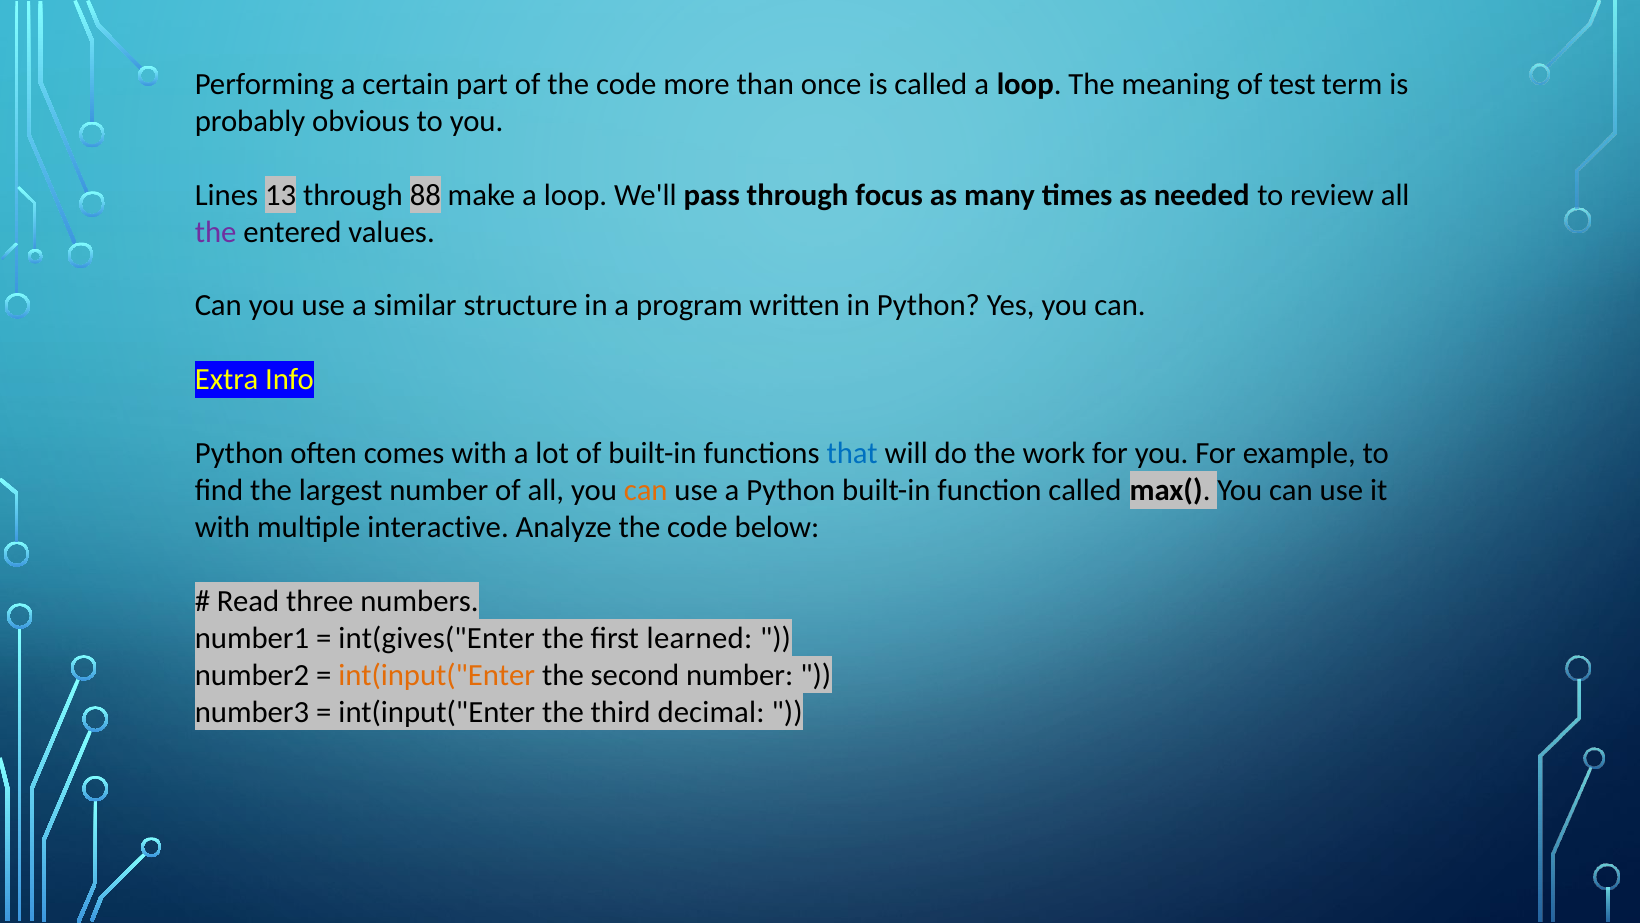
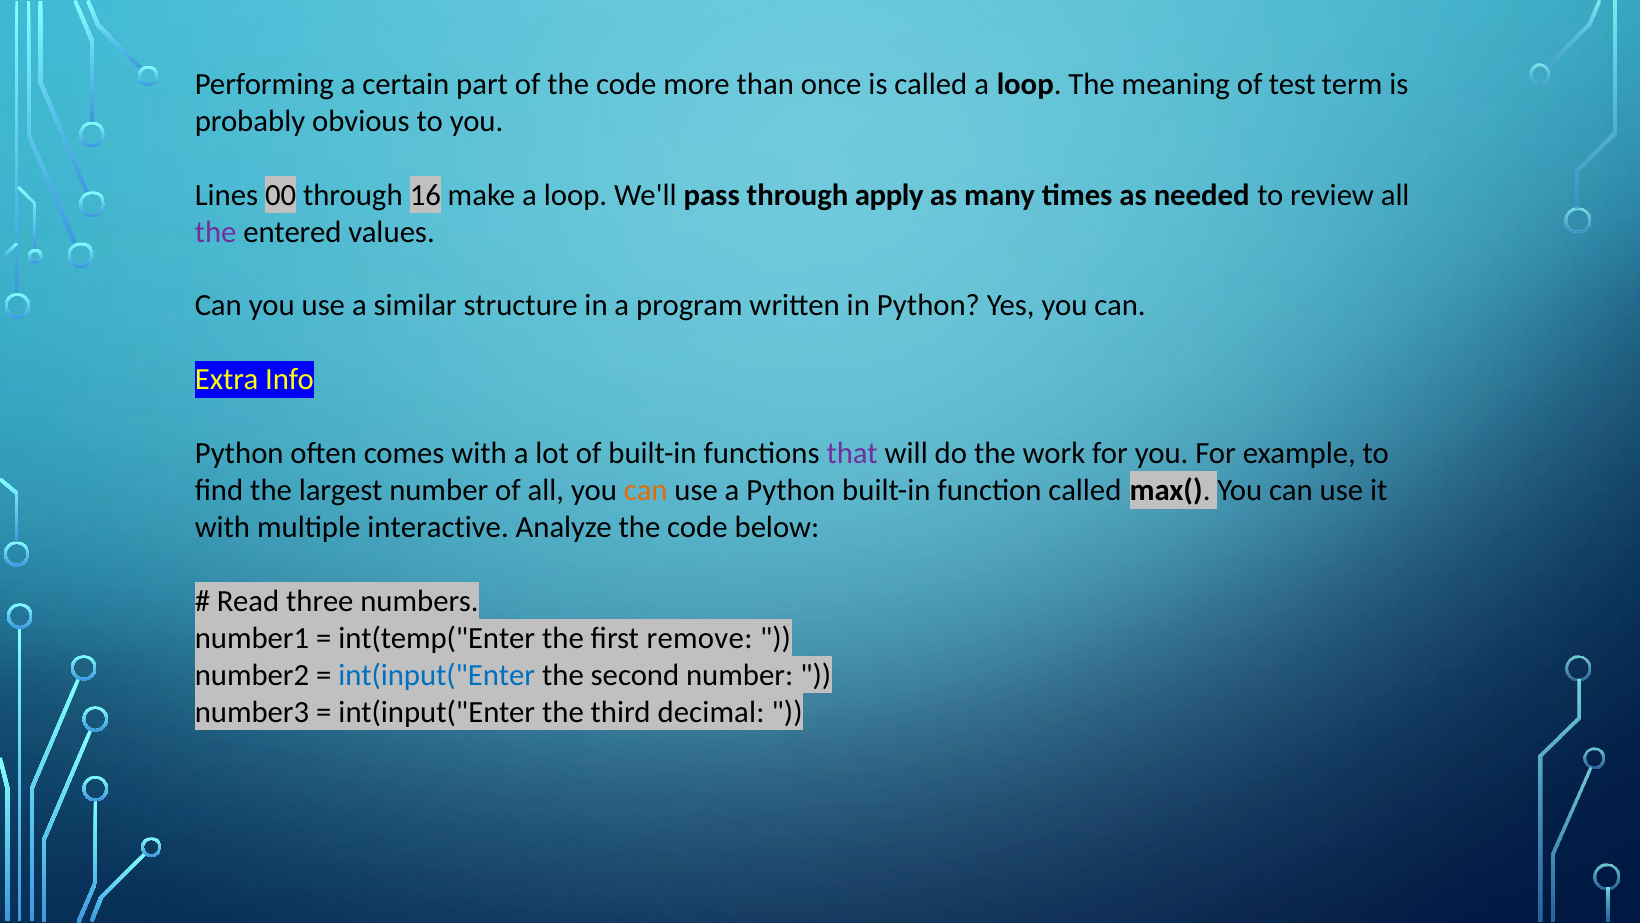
13: 13 -> 00
88: 88 -> 16
focus: focus -> apply
that colour: blue -> purple
int(gives("Enter: int(gives("Enter -> int(temp("Enter
learned: learned -> remove
int(input("Enter at (437, 675) colour: orange -> blue
